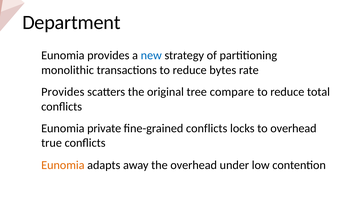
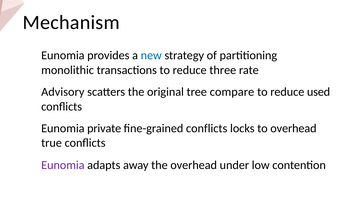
Department: Department -> Mechanism
bytes: bytes -> three
Provides at (63, 92): Provides -> Advisory
total: total -> used
Eunomia at (63, 165) colour: orange -> purple
